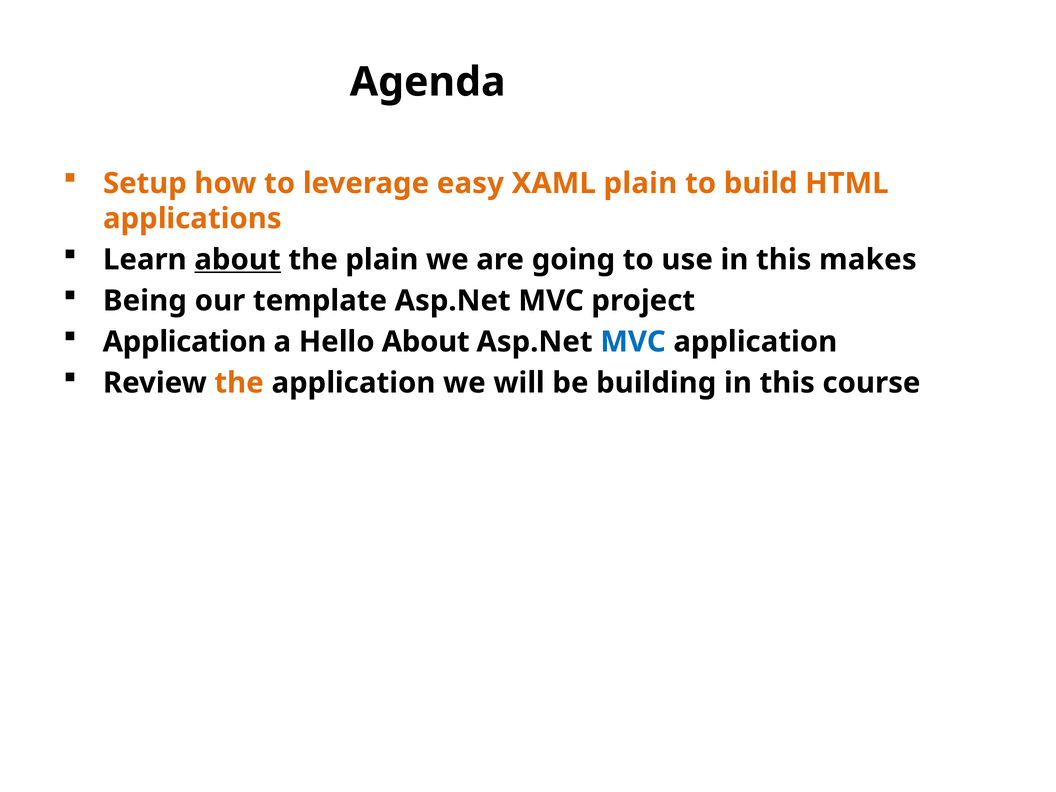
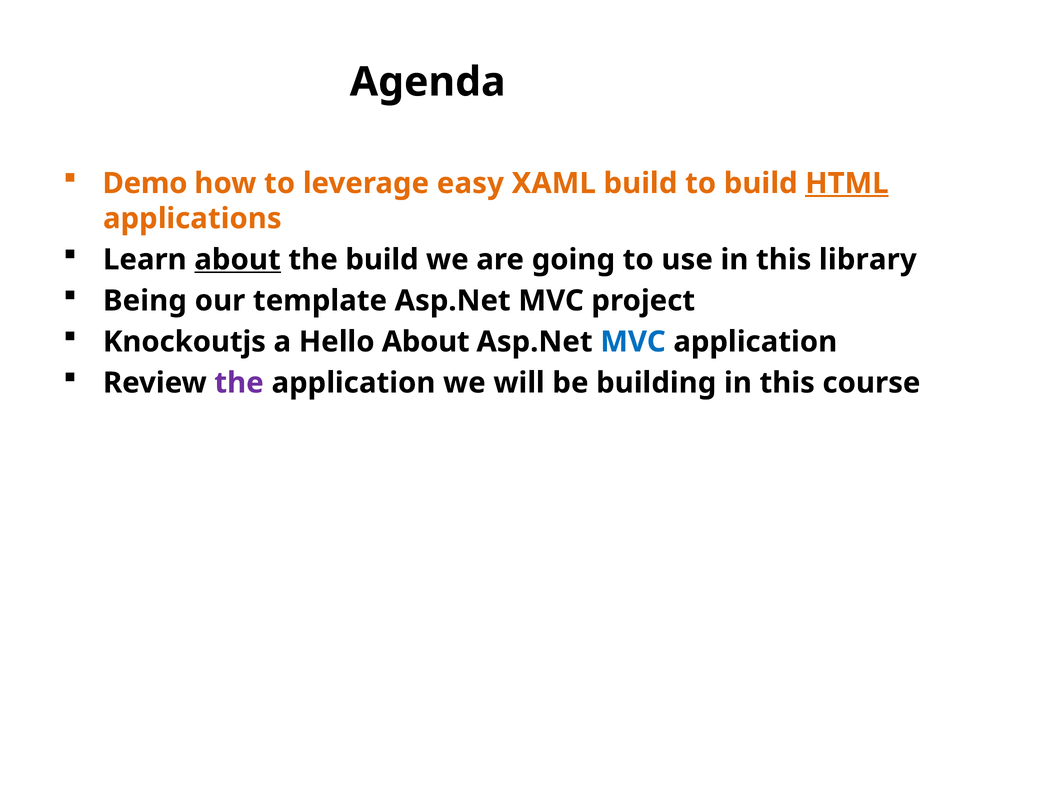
Setup: Setup -> Demo
XAML plain: plain -> build
HTML underline: none -> present
the plain: plain -> build
makes: makes -> library
Application at (185, 342): Application -> Knockoutjs
the at (239, 383) colour: orange -> purple
